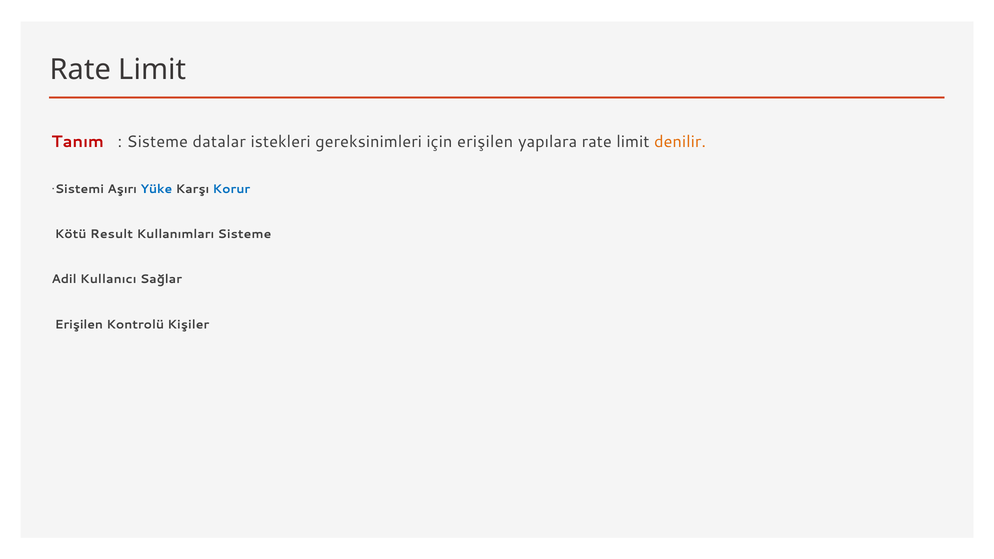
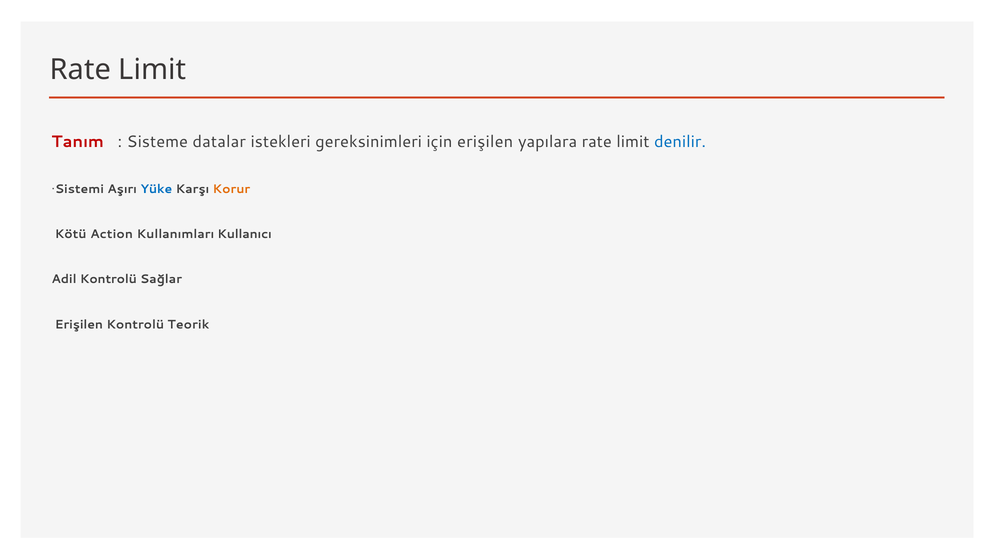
denilir colour: orange -> blue
Korur colour: blue -> orange
Result: Result -> Action
Kullanımları Sisteme: Sisteme -> Kullanıcı
Adil Kullanıcı: Kullanıcı -> Kontrolü
Kişiler: Kişiler -> Teorik
